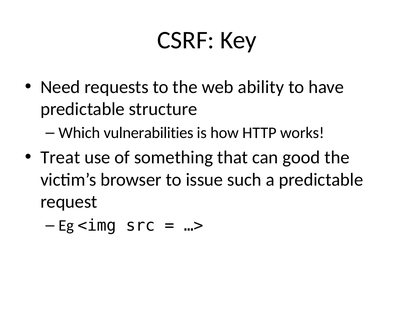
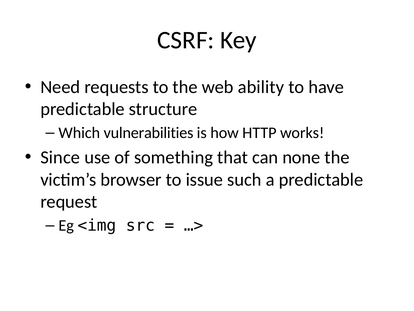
Treat: Treat -> Since
good: good -> none
